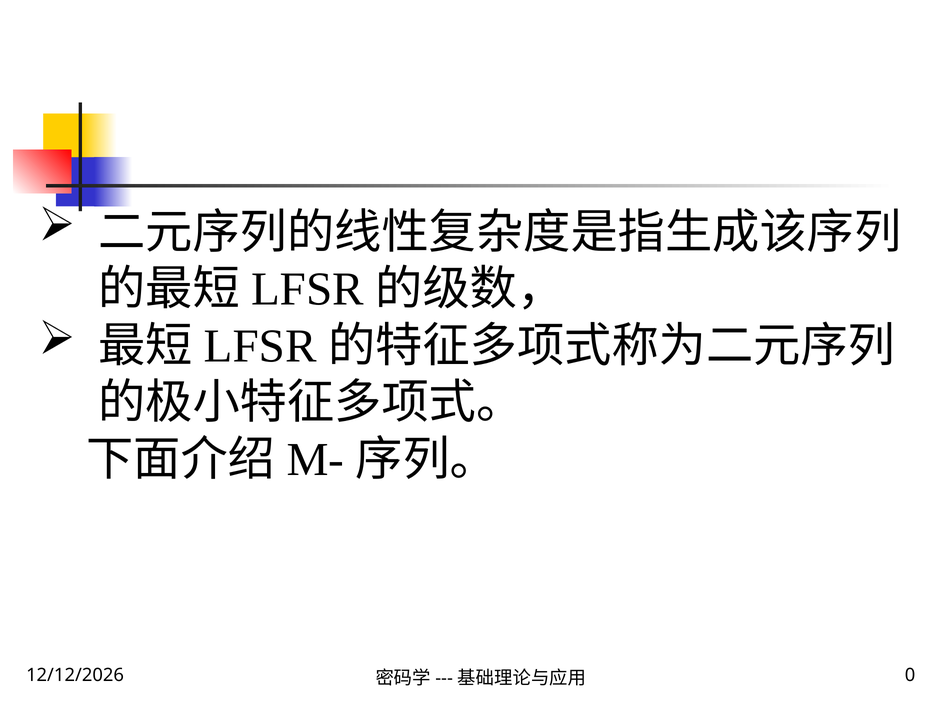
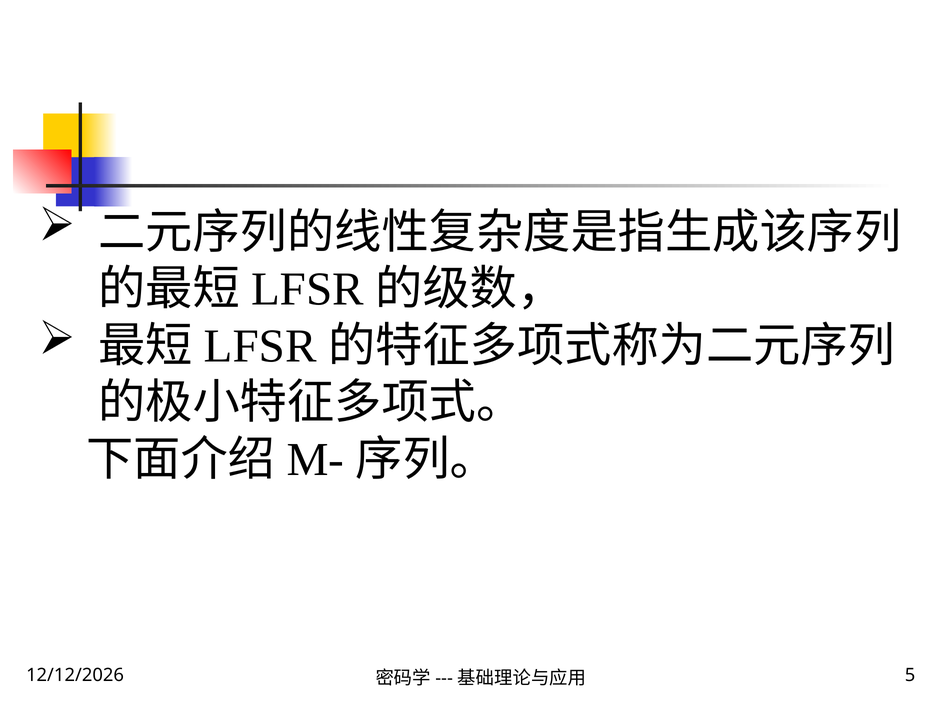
0: 0 -> 5
